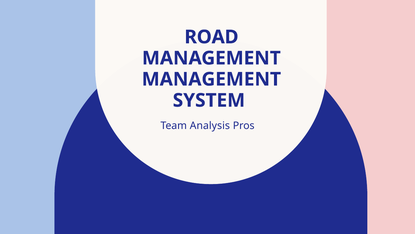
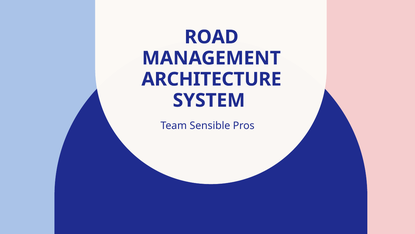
MANAGEMENT at (211, 79): MANAGEMENT -> ARCHITECTURE
Analysis: Analysis -> Sensible
